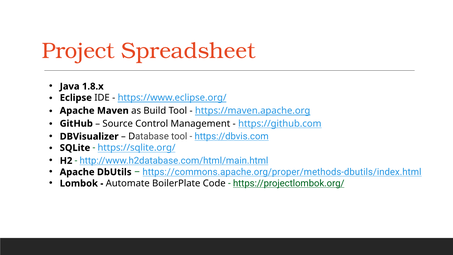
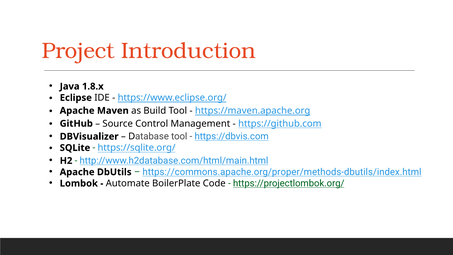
Spreadsheet: Spreadsheet -> Introduction
